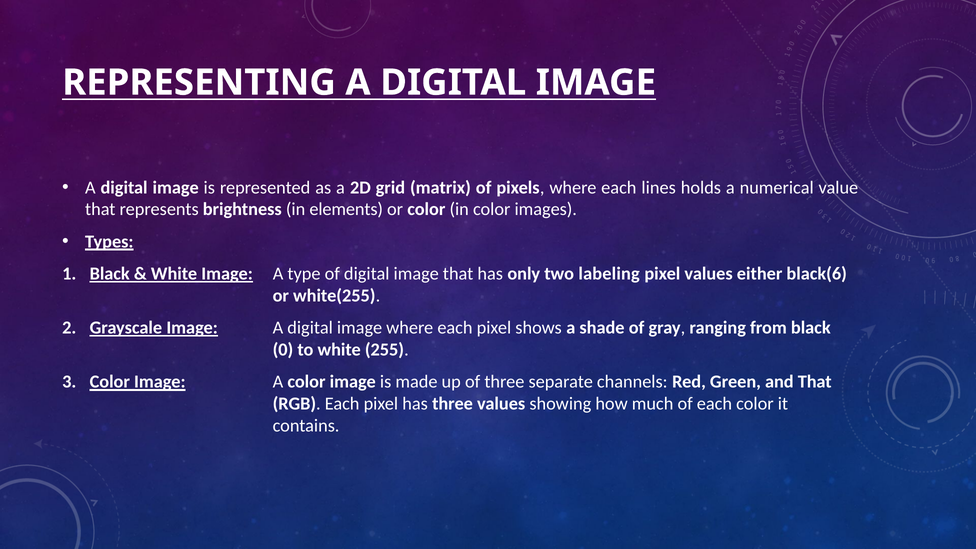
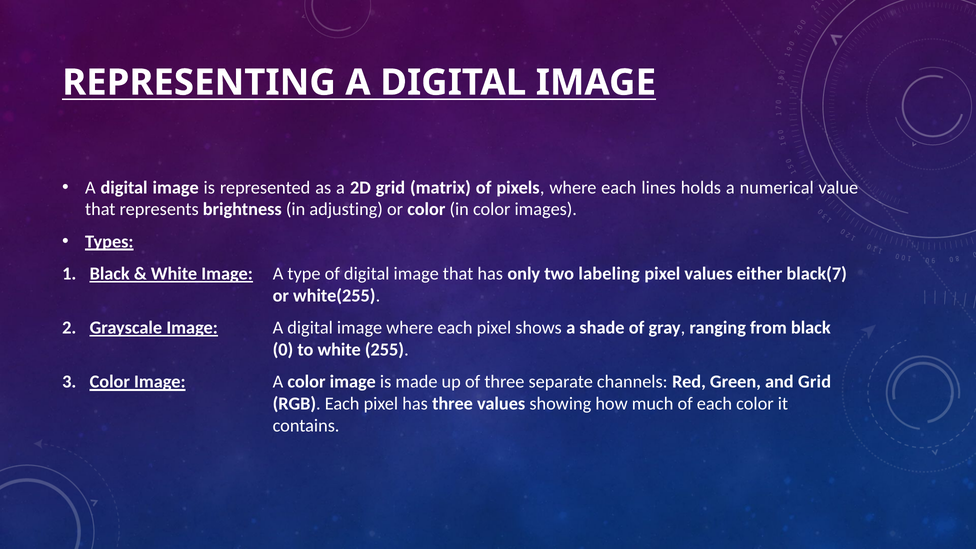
elements: elements -> adjusting
black(6: black(6 -> black(7
and That: That -> Grid
